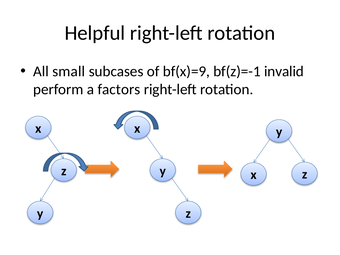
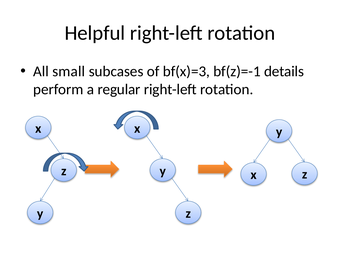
bf(x)=9: bf(x)=9 -> bf(x)=3
invalid: invalid -> details
factors: factors -> regular
